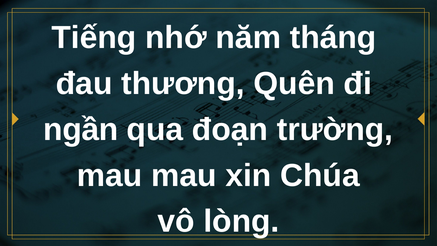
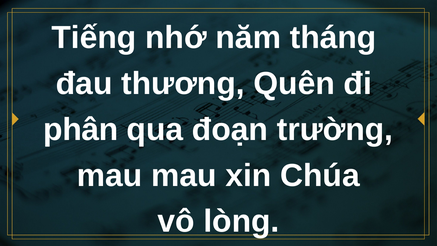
ngần: ngần -> phân
